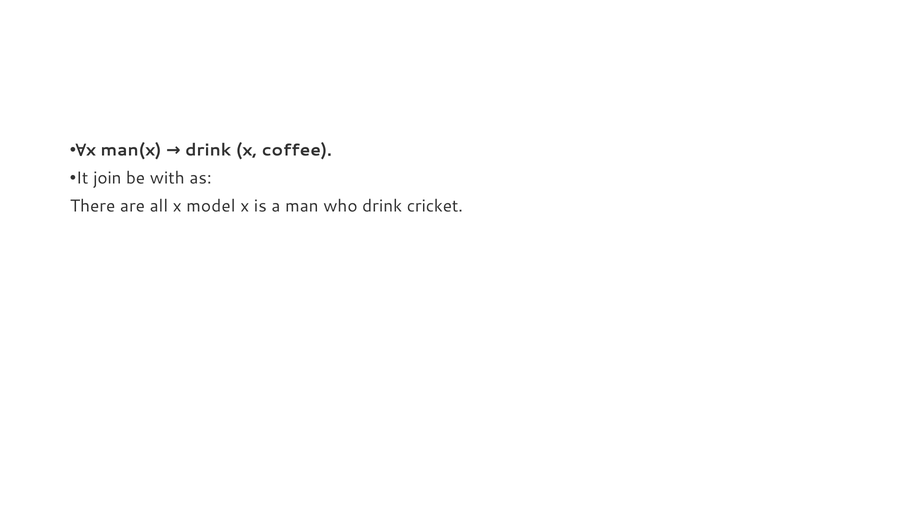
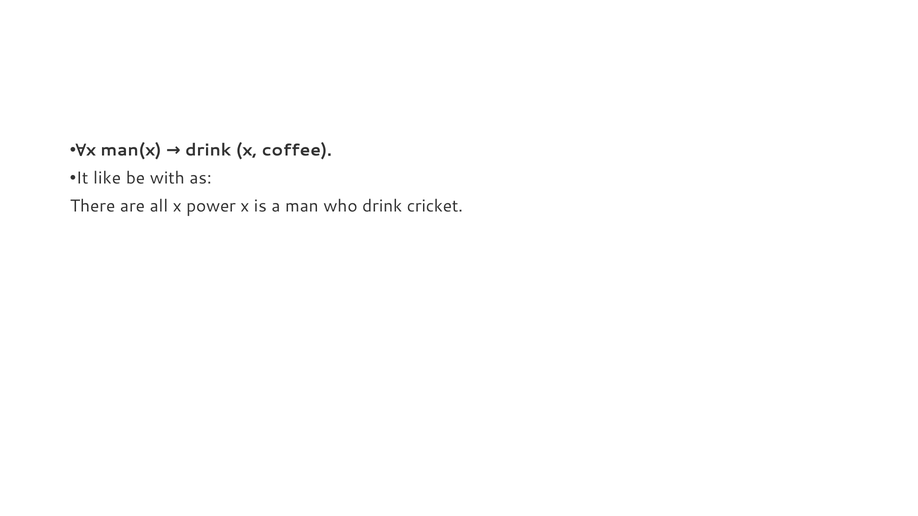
join: join -> like
model: model -> power
